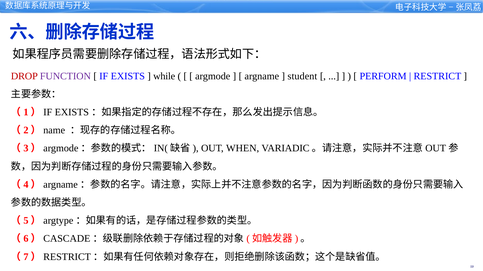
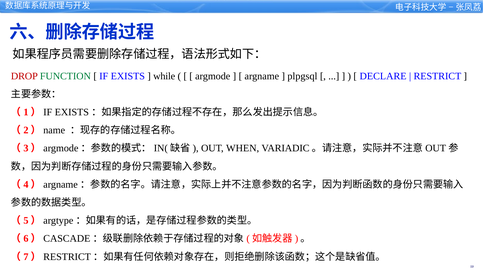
FUNCTION colour: purple -> green
student: student -> plpgsql
PERFORM: PERFORM -> DECLARE
